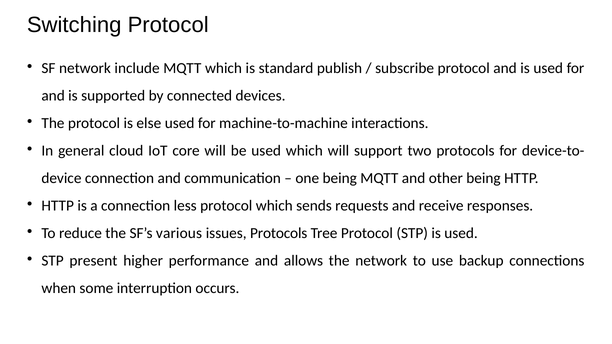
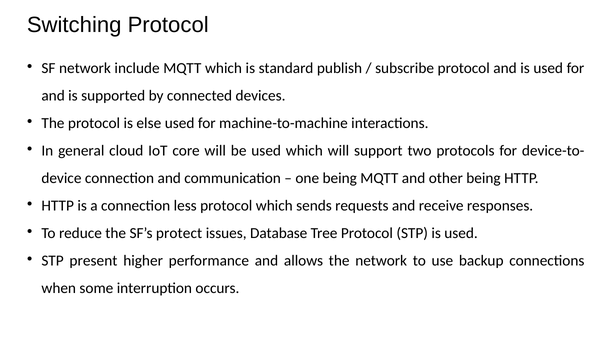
various: various -> protect
issues Protocols: Protocols -> Database
